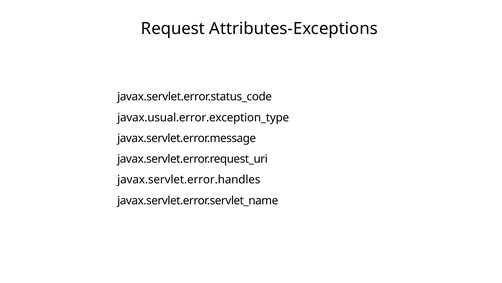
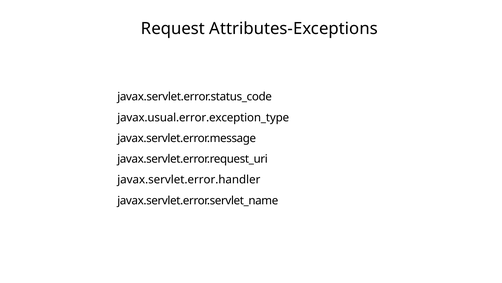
javax.servlet.error.handles: javax.servlet.error.handles -> javax.servlet.error.handler
